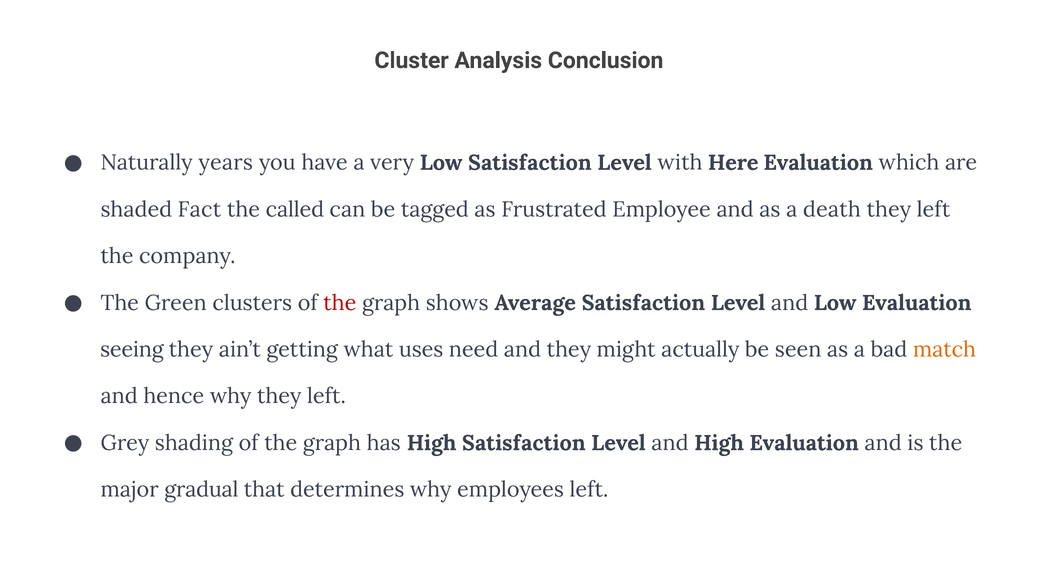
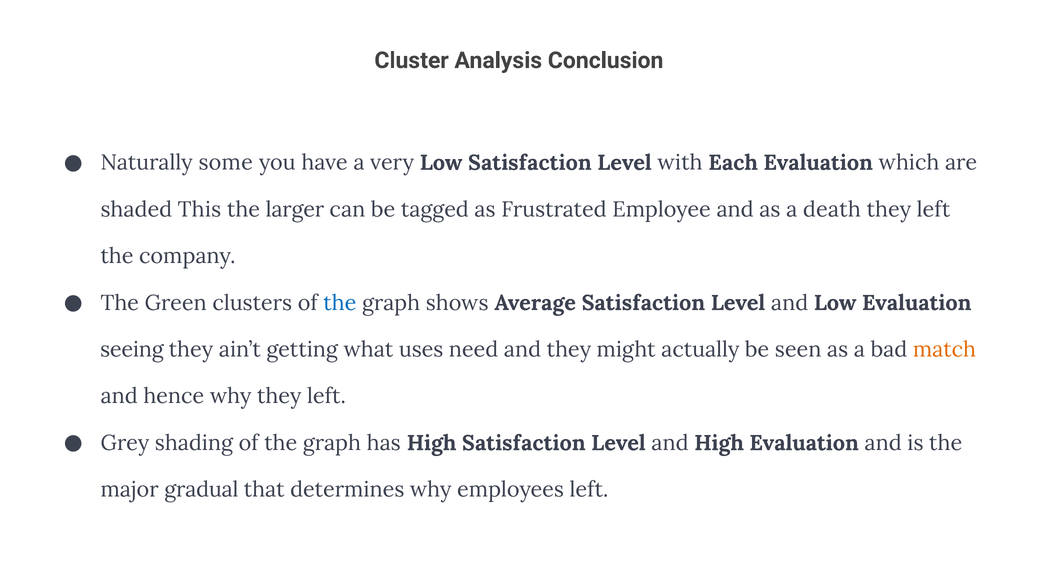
years: years -> some
Here: Here -> Each
Fact: Fact -> This
called: called -> larger
the at (340, 303) colour: red -> blue
